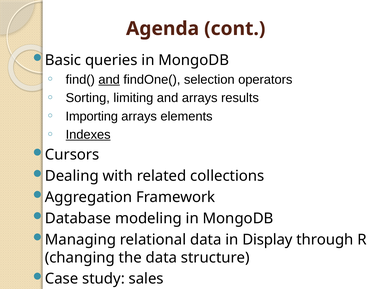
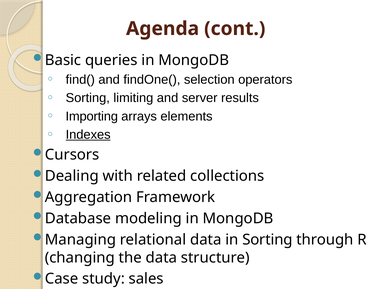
and at (109, 80) underline: present -> none
and arrays: arrays -> server
in Display: Display -> Sorting
